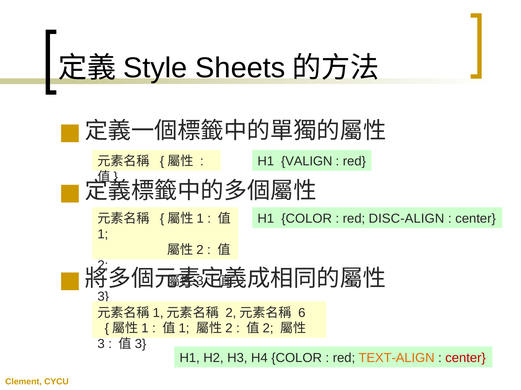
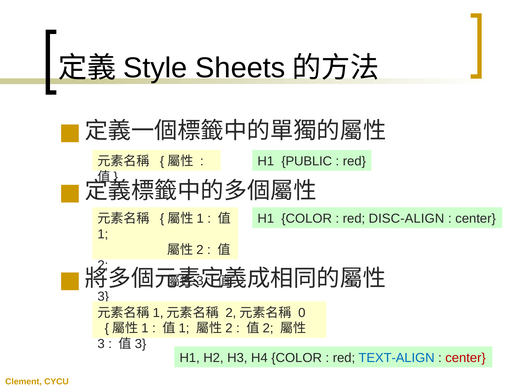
VALIGN: VALIGN -> PUBLIC
6: 6 -> 0
TEXT-ALIGN colour: orange -> blue
